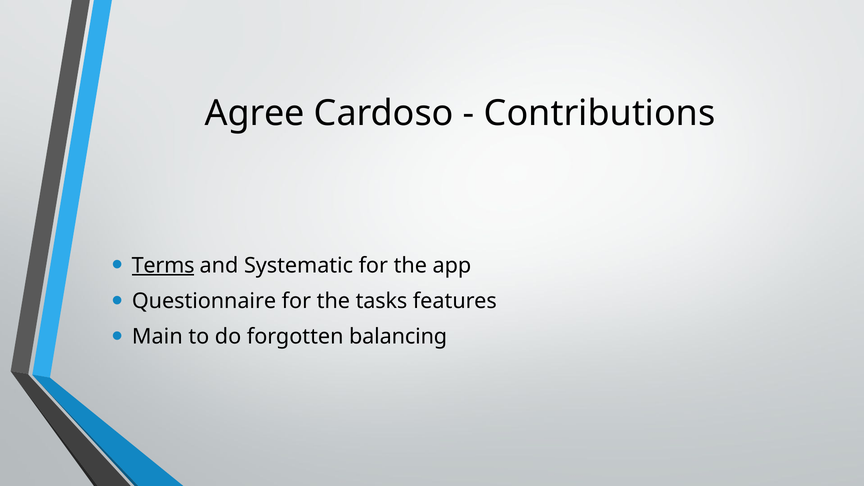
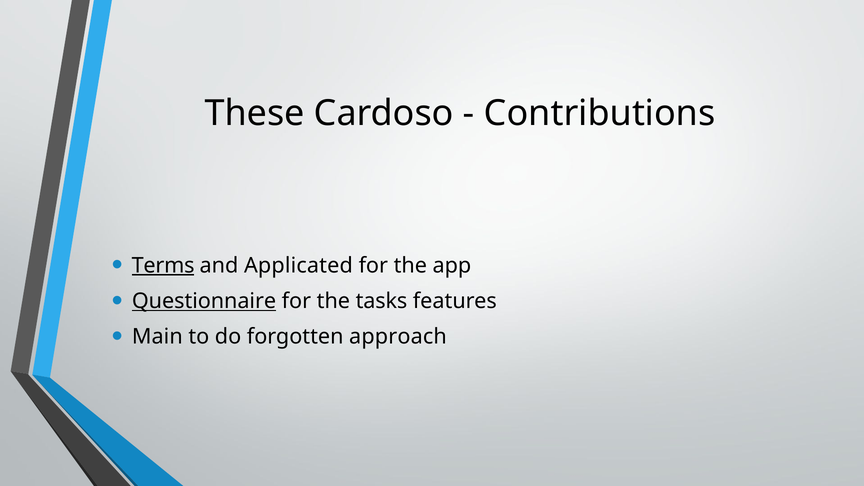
Agree: Agree -> These
Systematic: Systematic -> Applicated
Questionnaire underline: none -> present
balancing: balancing -> approach
